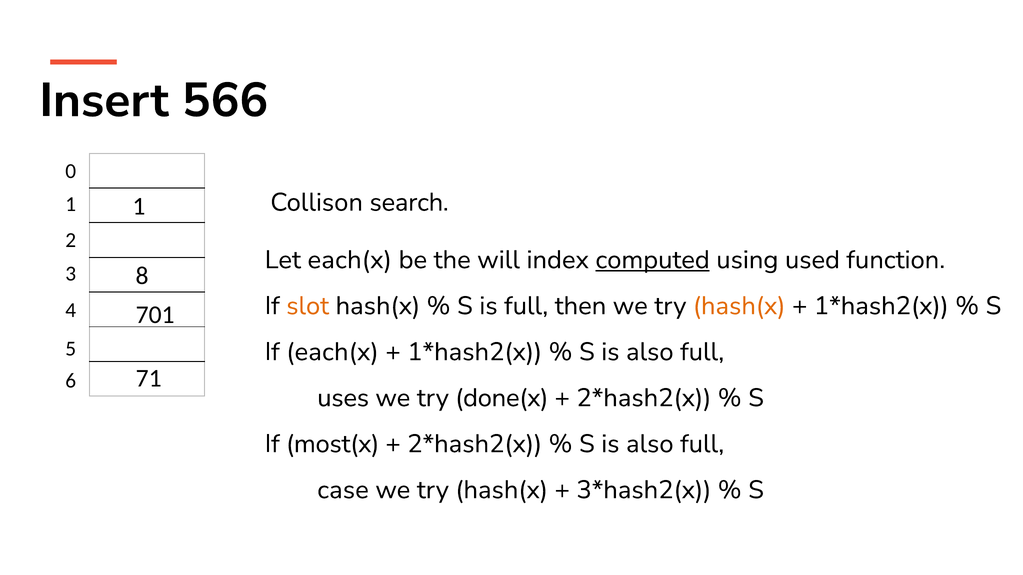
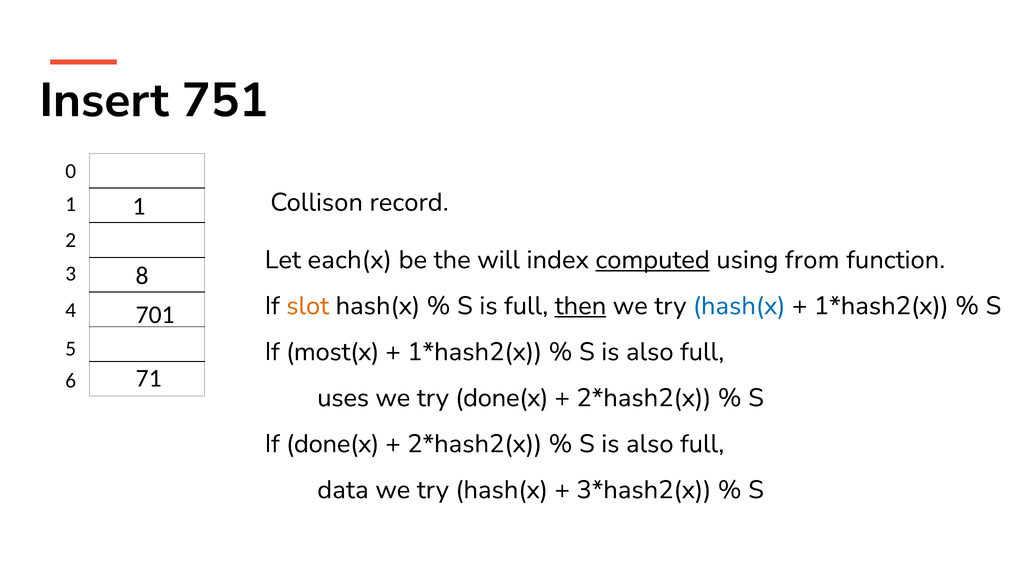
566: 566 -> 751
search: search -> record
used: used -> from
then underline: none -> present
hash(x at (739, 306) colour: orange -> blue
If each(x: each(x -> most(x
If most(x: most(x -> done(x
case: case -> data
